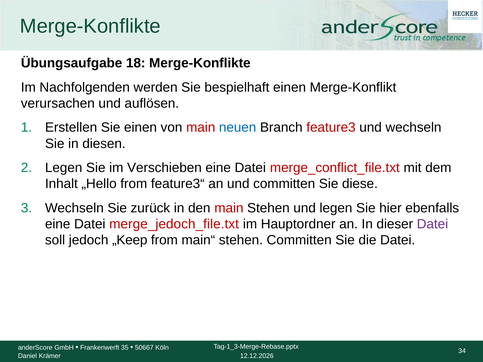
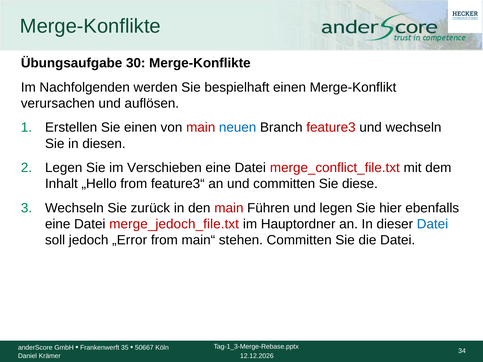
18: 18 -> 30
main Stehen: Stehen -> Führen
Datei at (432, 224) colour: purple -> blue
„Keep: „Keep -> „Error
